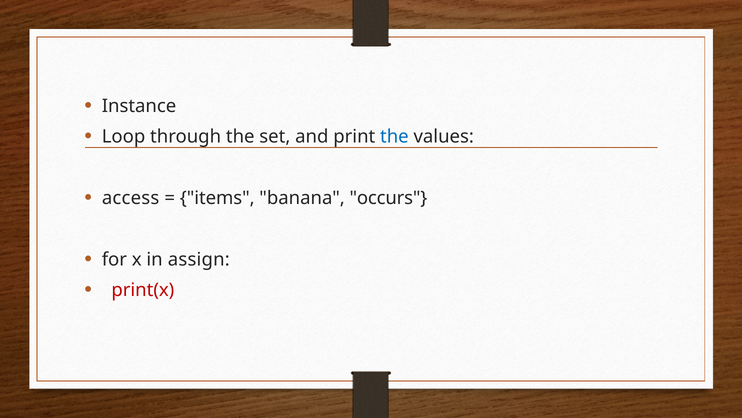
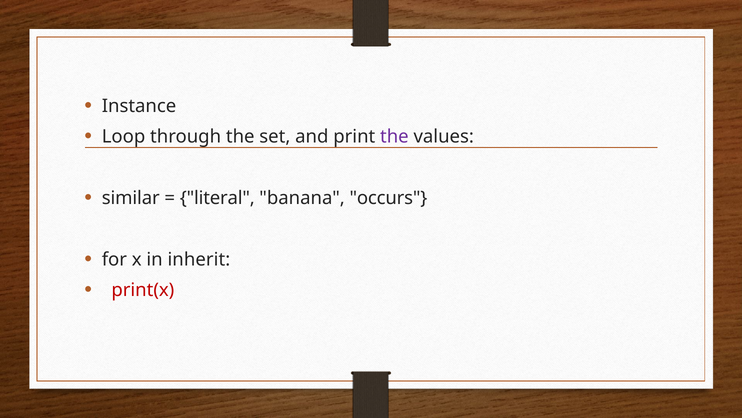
the at (394, 137) colour: blue -> purple
access: access -> similar
items: items -> literal
assign: assign -> inherit
